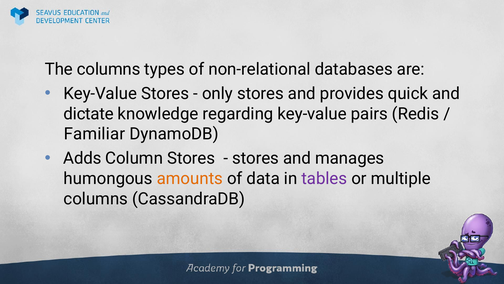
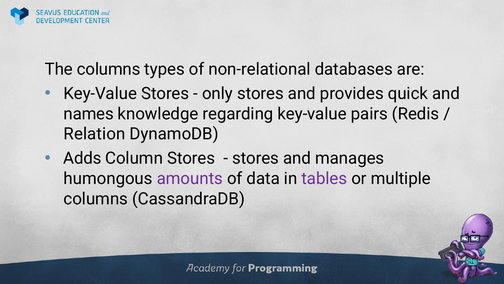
dictate: dictate -> names
Familiar: Familiar -> Relation
amounts colour: orange -> purple
